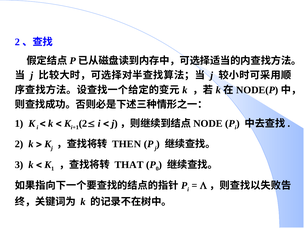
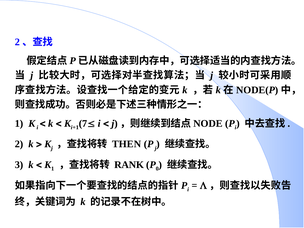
2 at (83, 123): 2 -> 7
THAT: THAT -> RANK
